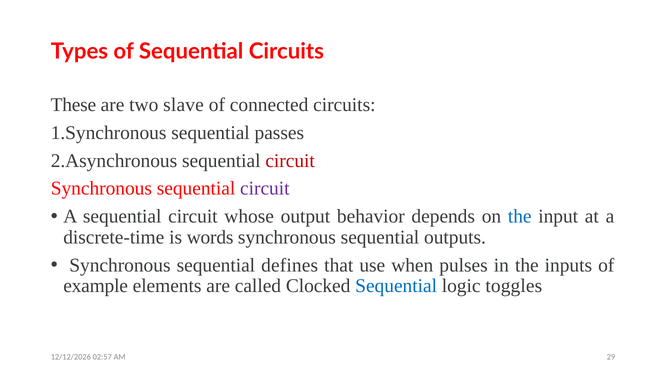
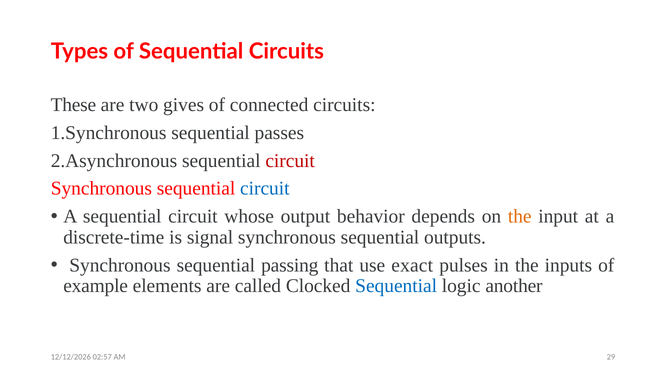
slave: slave -> gives
circuit at (265, 189) colour: purple -> blue
the at (520, 217) colour: blue -> orange
words: words -> signal
defines: defines -> passing
when: when -> exact
toggles: toggles -> another
